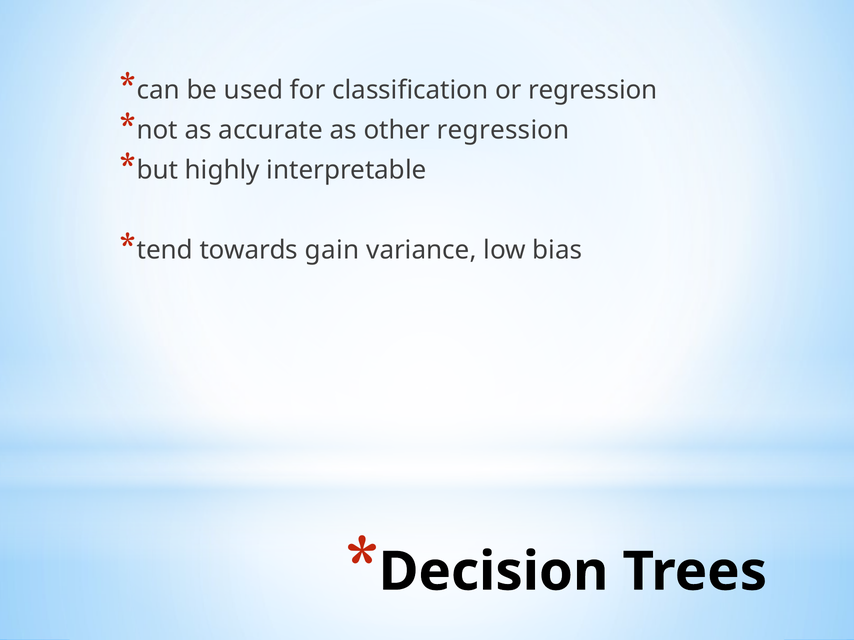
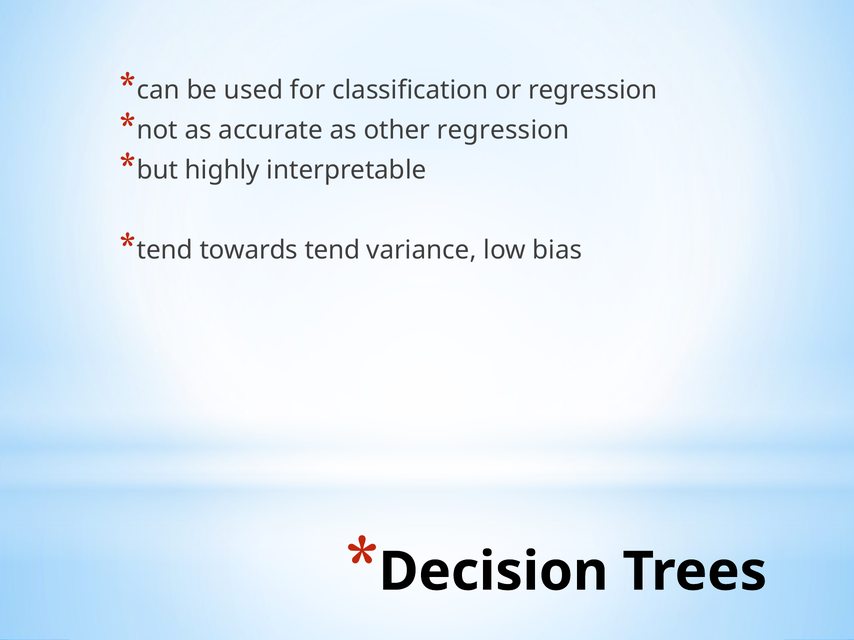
towards gain: gain -> tend
